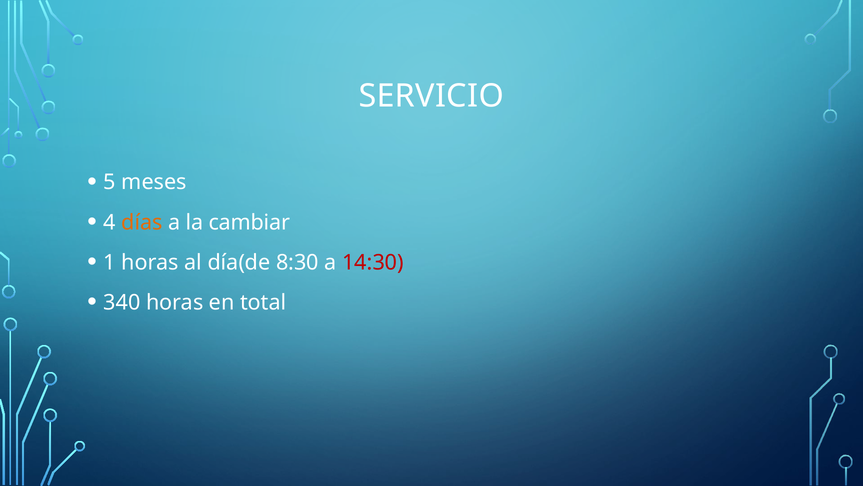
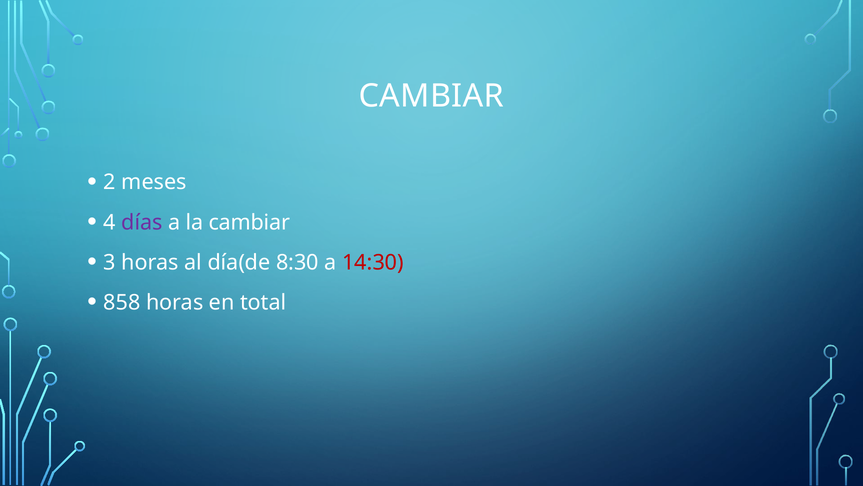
SERVICIO at (431, 96): SERVICIO -> CAMBIAR
5: 5 -> 2
días colour: orange -> purple
1: 1 -> 3
340: 340 -> 858
